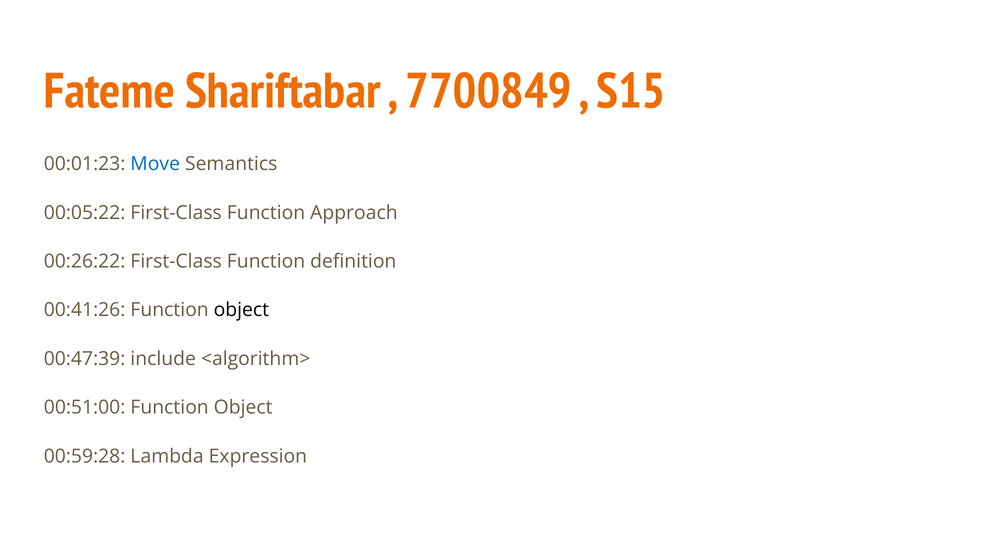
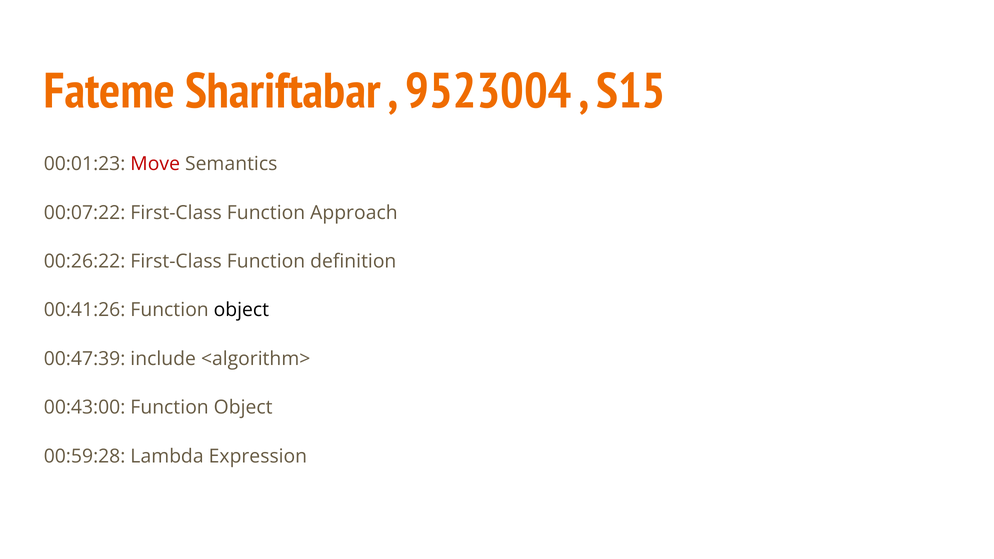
7700849: 7700849 -> 9523004
Move colour: blue -> red
00:05:22: 00:05:22 -> 00:07:22
00:51:00: 00:51:00 -> 00:43:00
